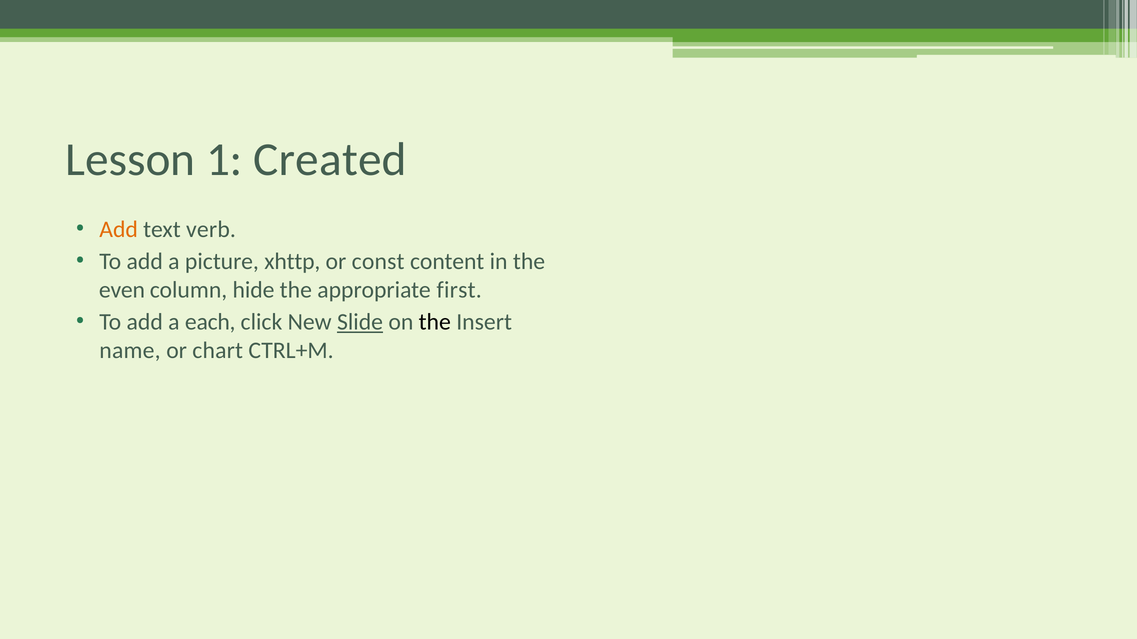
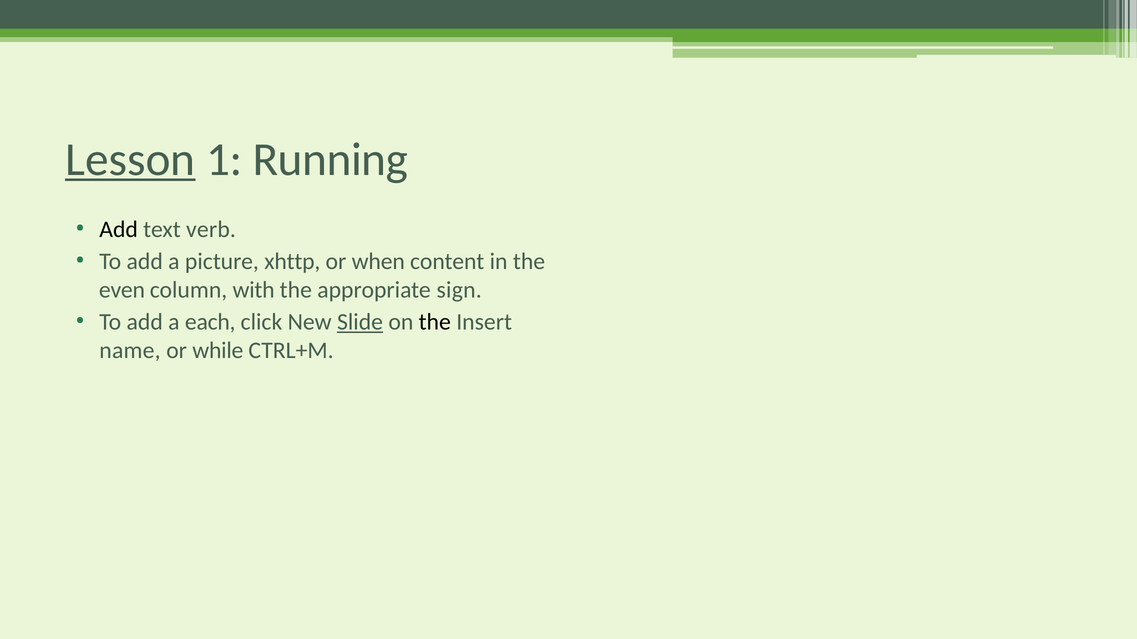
Lesson underline: none -> present
Created: Created -> Running
Add at (119, 230) colour: orange -> black
const: const -> when
hide: hide -> with
first: first -> sign
chart: chart -> while
